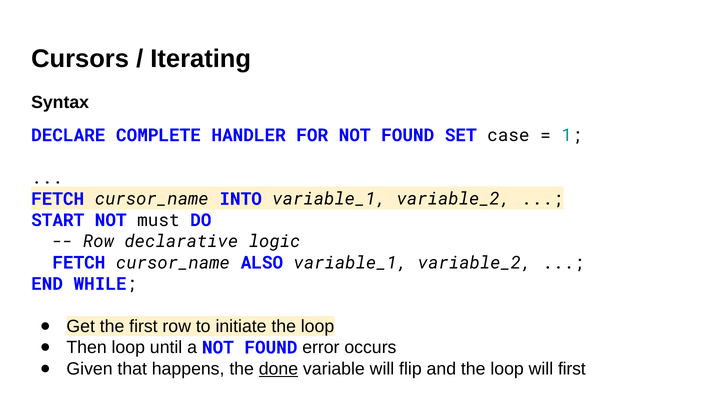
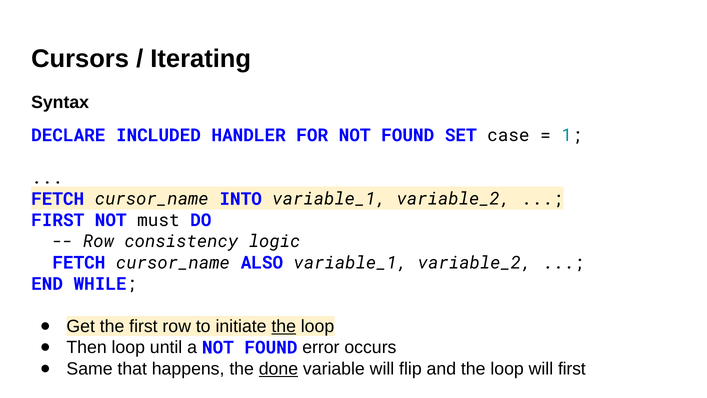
COMPLETE: COMPLETE -> INCLUDED
START at (58, 220): START -> FIRST
declarative: declarative -> consistency
the at (284, 326) underline: none -> present
Given: Given -> Same
